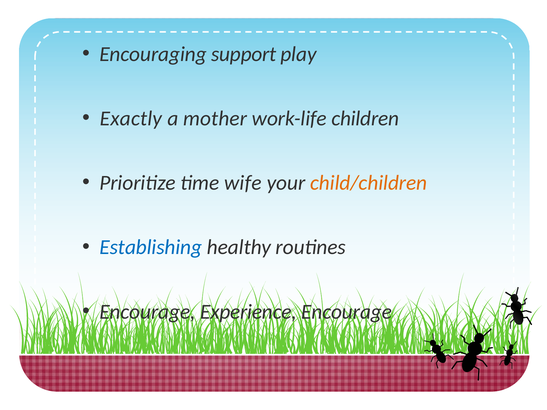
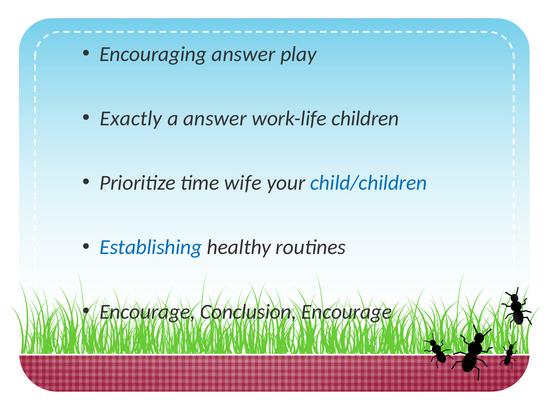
Encouraging support: support -> answer
a mother: mother -> answer
child/children colour: orange -> blue
Experience: Experience -> Conclusion
